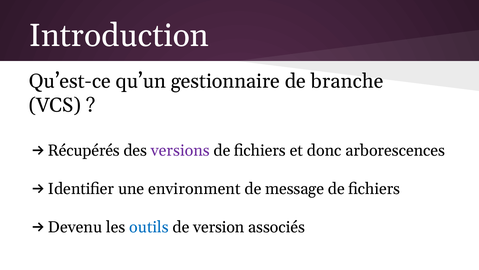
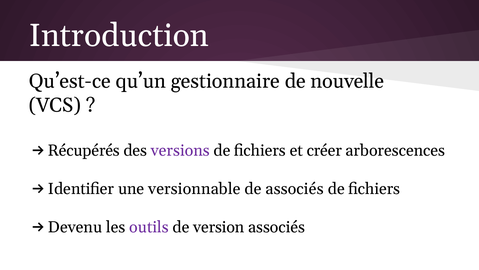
branche: branche -> nouvelle
donc: donc -> créer
environment: environment -> versionnable
de message: message -> associés
outils colour: blue -> purple
